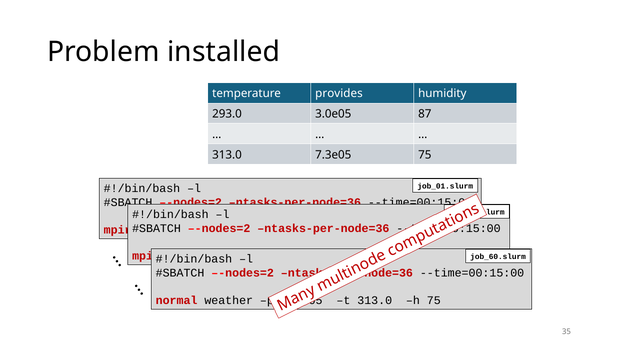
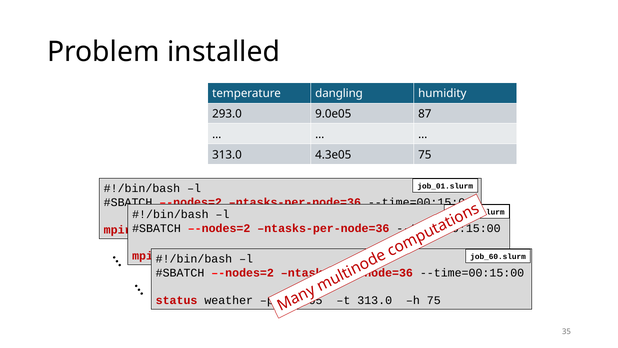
provides: provides -> dangling
3.0e05: 3.0e05 -> 9.0e05
7.3e05: 7.3e05 -> 4.3e05
normal: normal -> status
